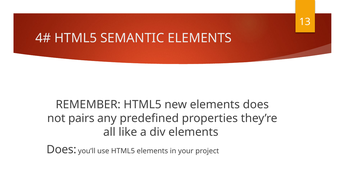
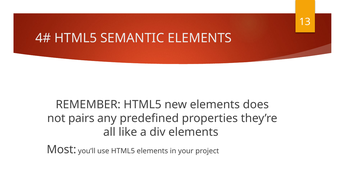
Does at (61, 150): Does -> Most
